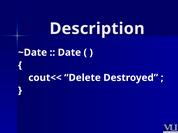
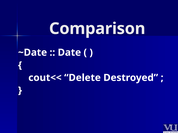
Description: Description -> Comparison
